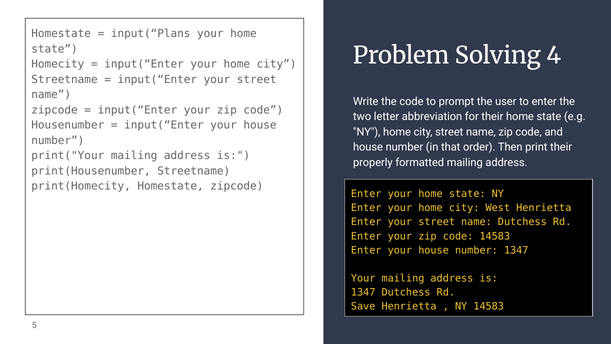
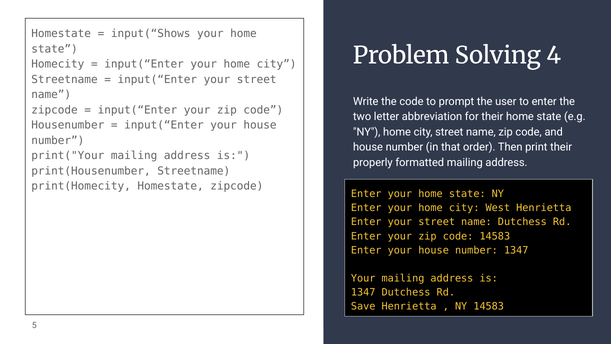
input(“Plans: input(“Plans -> input(“Shows
